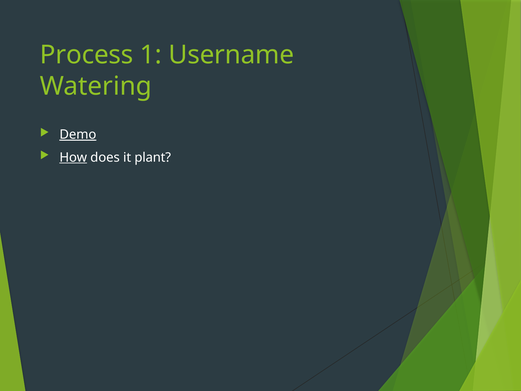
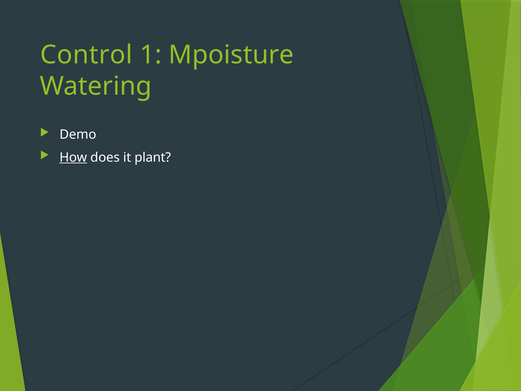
Process: Process -> Control
Username: Username -> Mpoisture
Demo underline: present -> none
